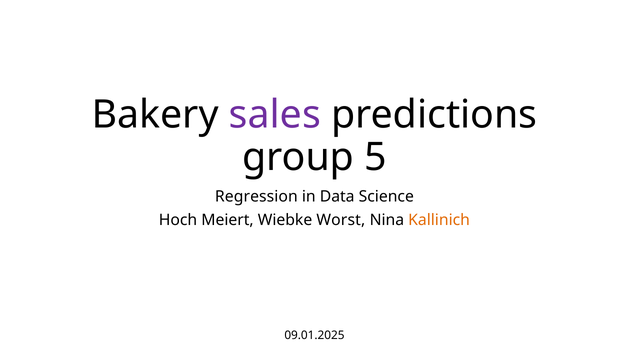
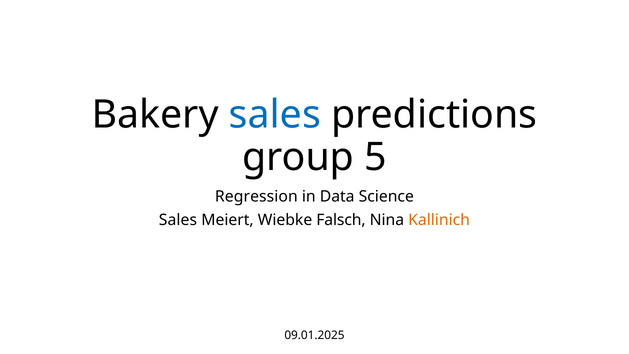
sales at (275, 115) colour: purple -> blue
Hoch at (178, 220): Hoch -> Sales
Worst: Worst -> Falsch
